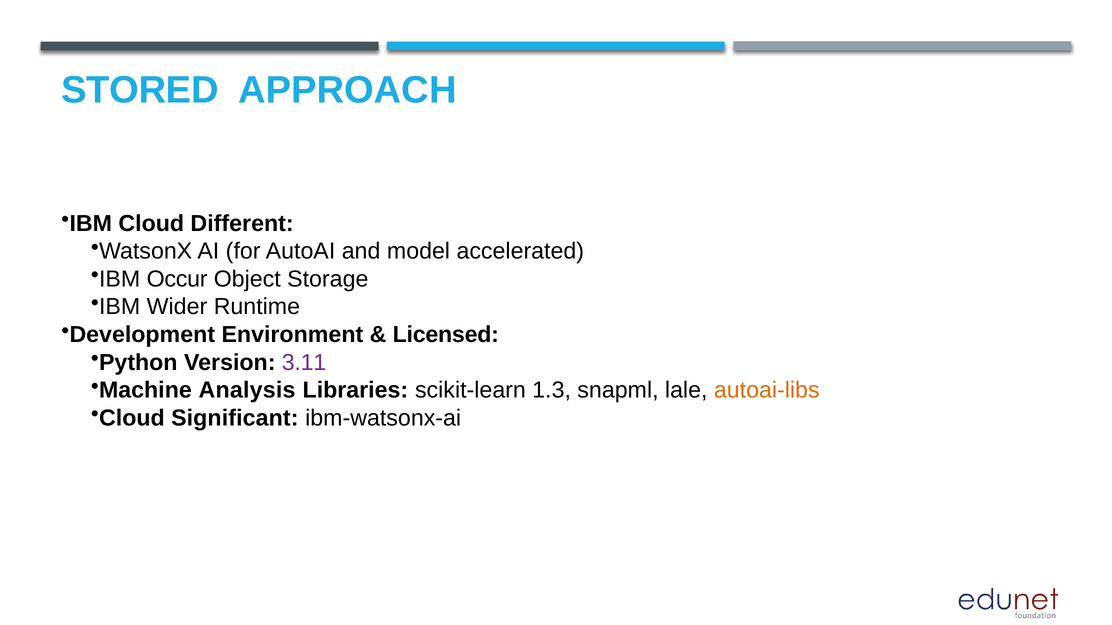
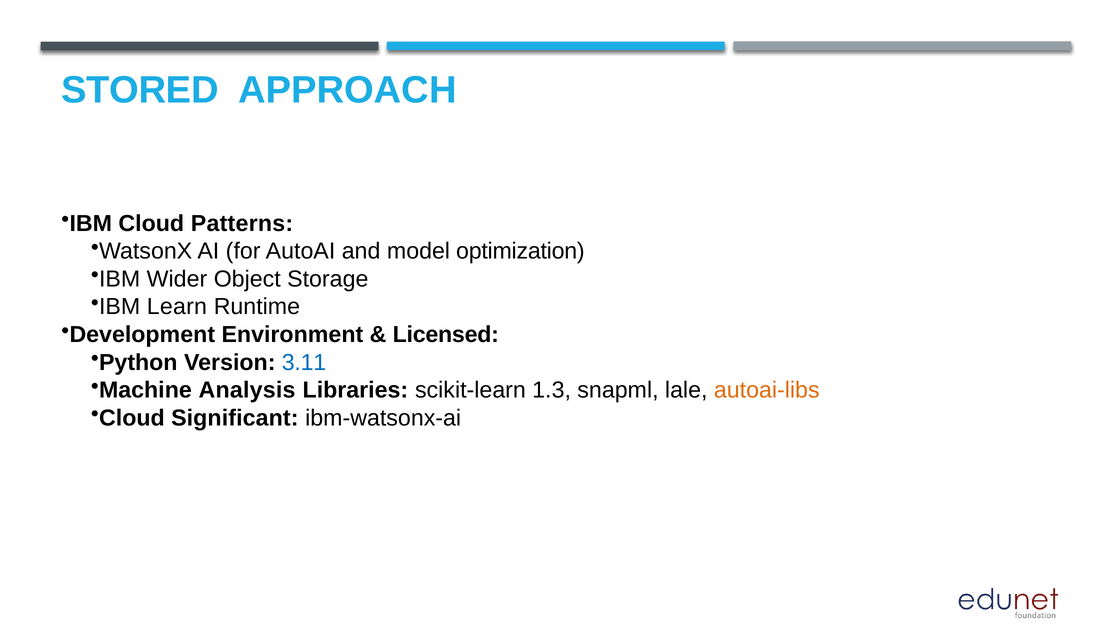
Different: Different -> Patterns
accelerated: accelerated -> optimization
Occur: Occur -> Wider
Wider: Wider -> Learn
3.11 colour: purple -> blue
